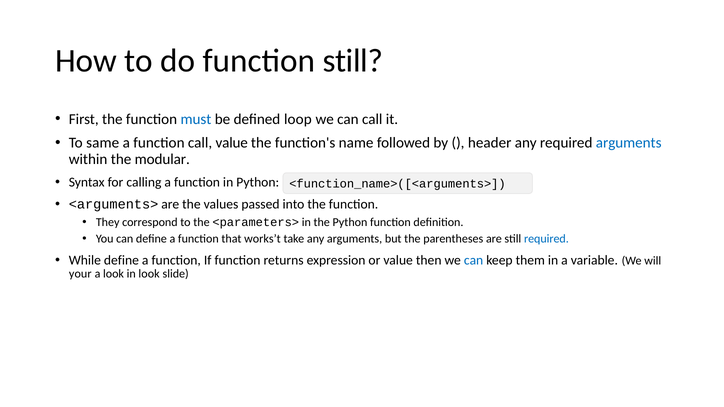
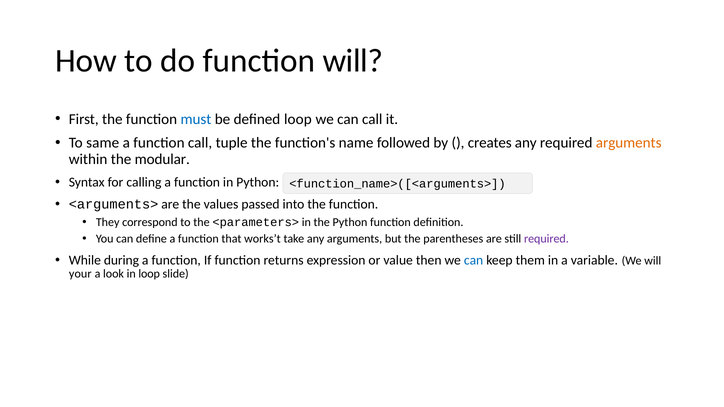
function still: still -> will
call value: value -> tuple
header: header -> creates
arguments at (629, 143) colour: blue -> orange
required at (546, 239) colour: blue -> purple
While define: define -> during
in look: look -> loop
